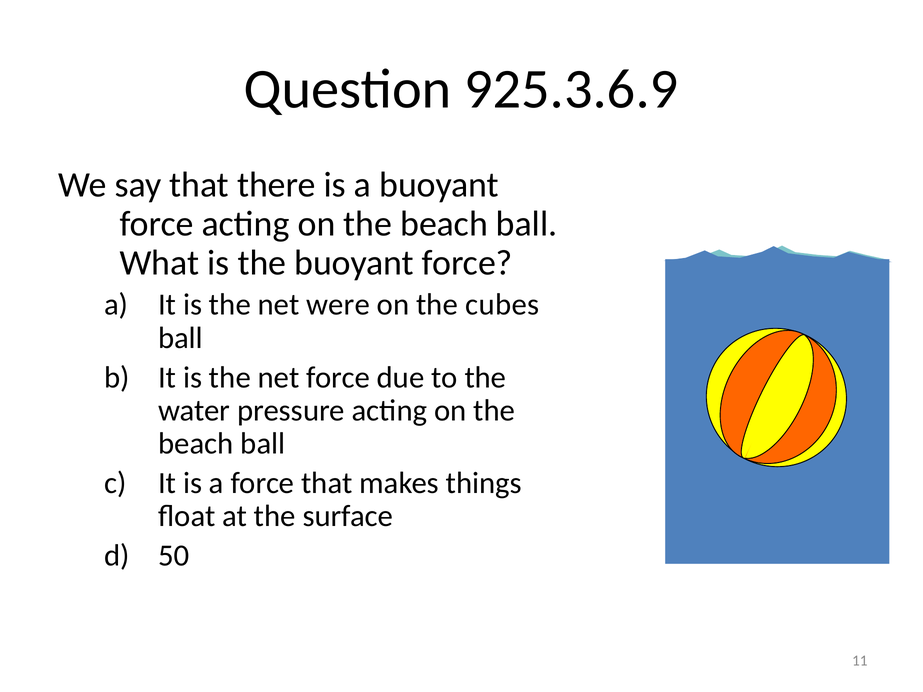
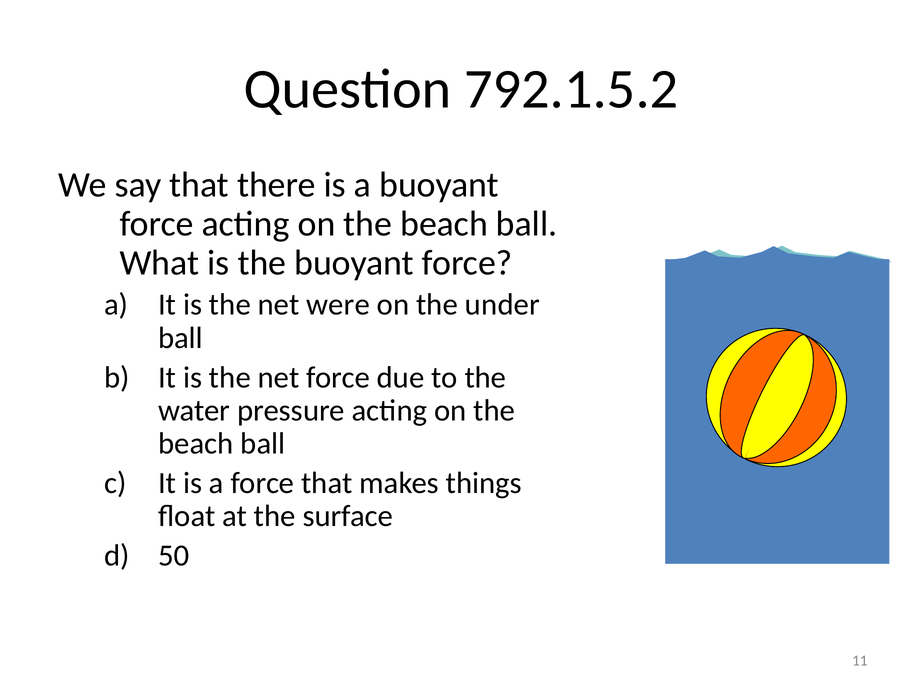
925.3.6.9: 925.3.6.9 -> 792.1.5.2
cubes: cubes -> under
